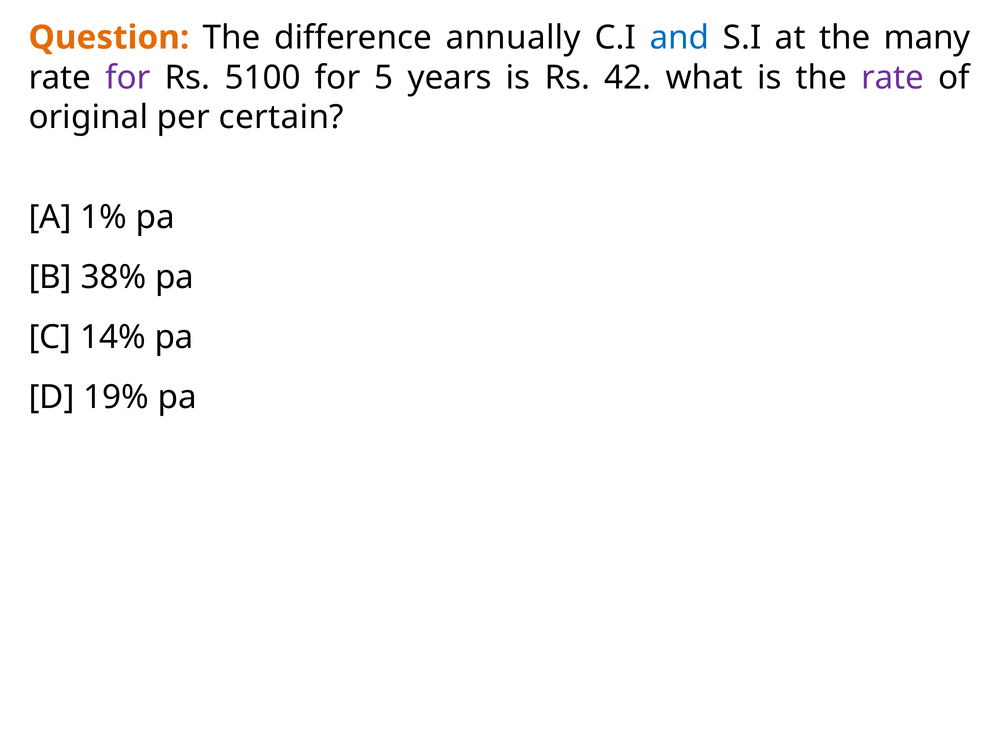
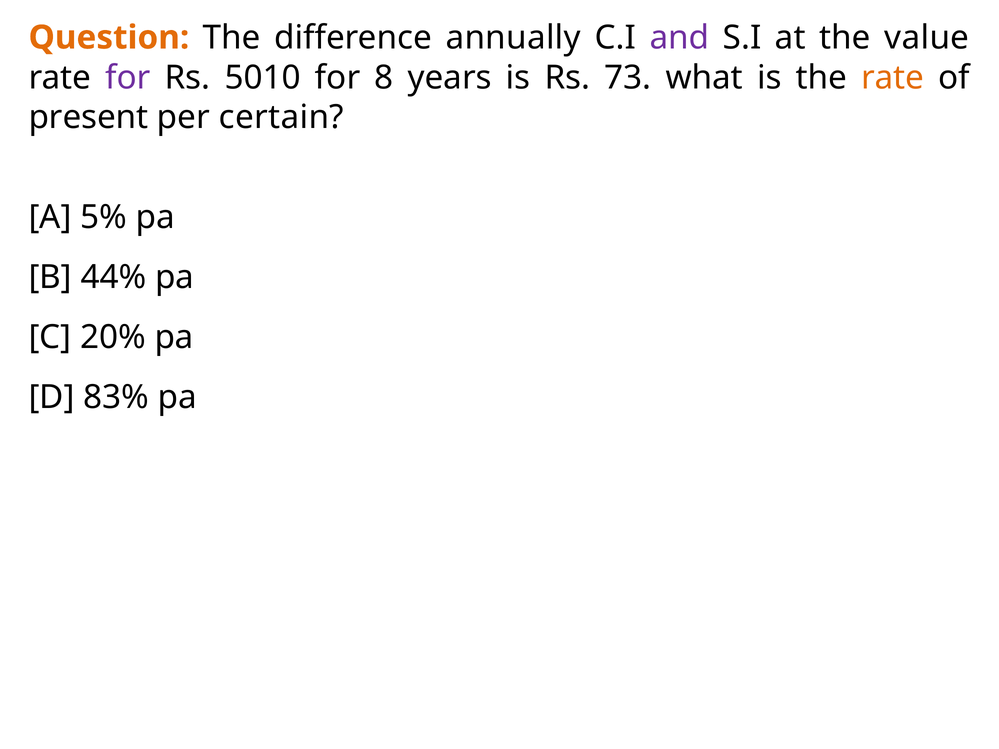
and colour: blue -> purple
many: many -> value
5100: 5100 -> 5010
5: 5 -> 8
42: 42 -> 73
rate at (893, 78) colour: purple -> orange
original: original -> present
1%: 1% -> 5%
38%: 38% -> 44%
14%: 14% -> 20%
19%: 19% -> 83%
